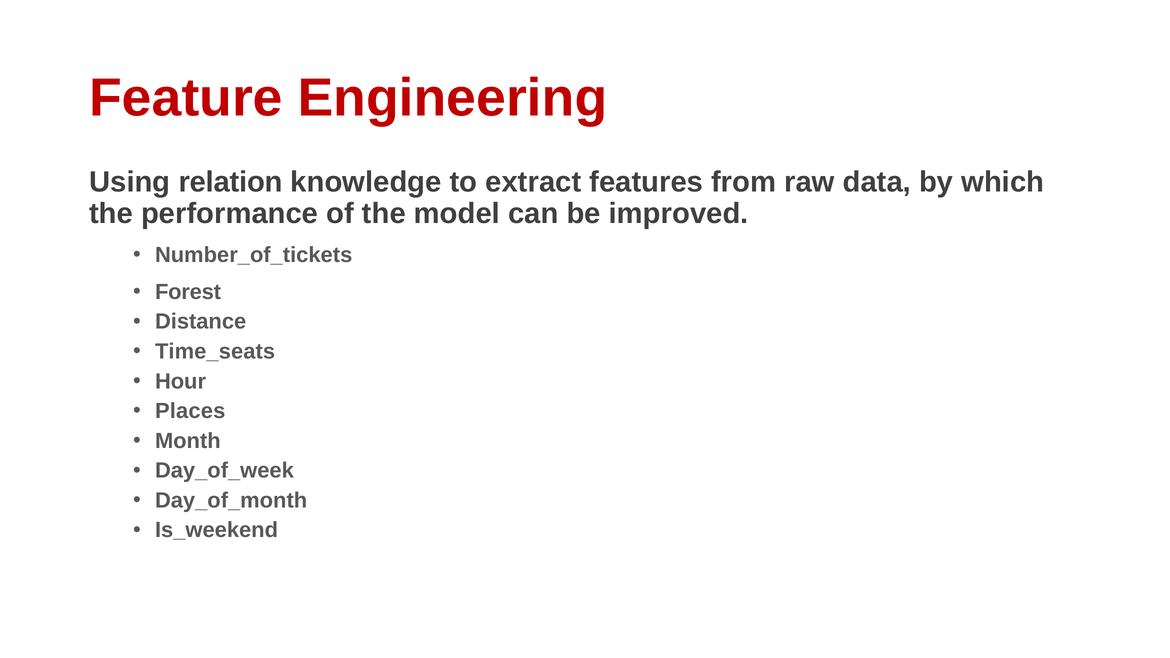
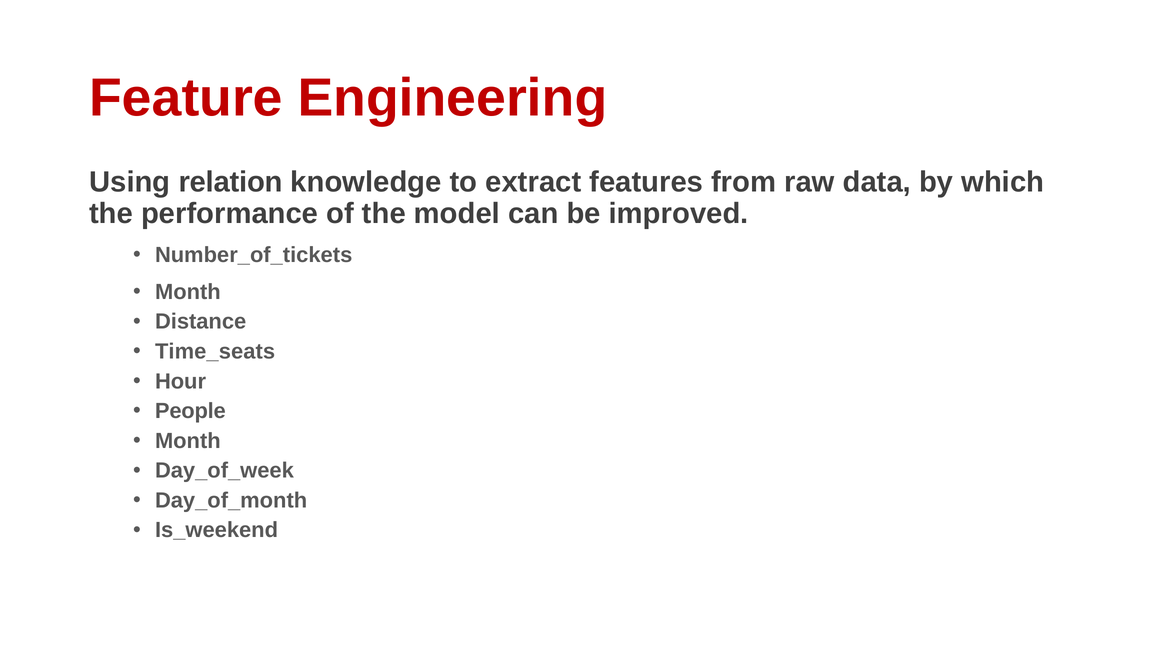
Forest at (188, 292): Forest -> Month
Places: Places -> People
